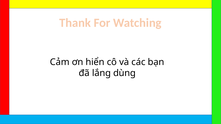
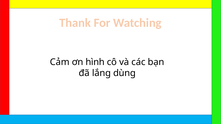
hiển: hiển -> hình
